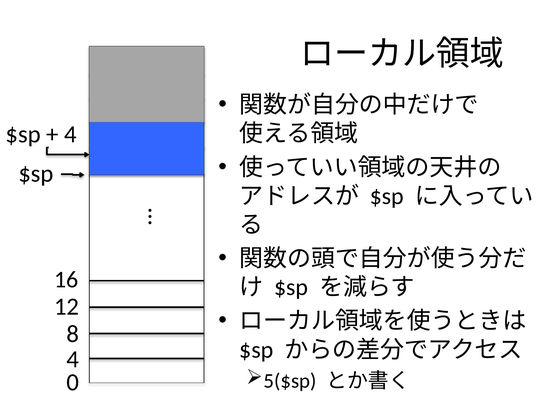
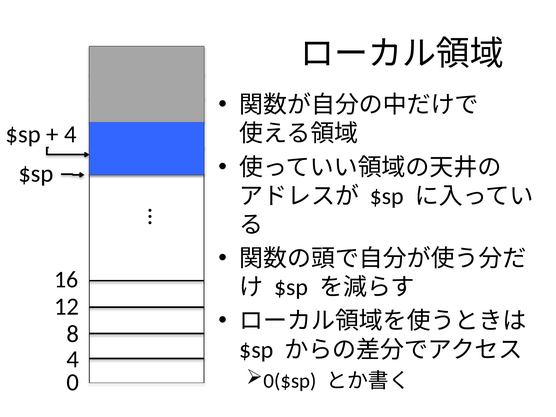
5($sp: 5($sp -> 0($sp
